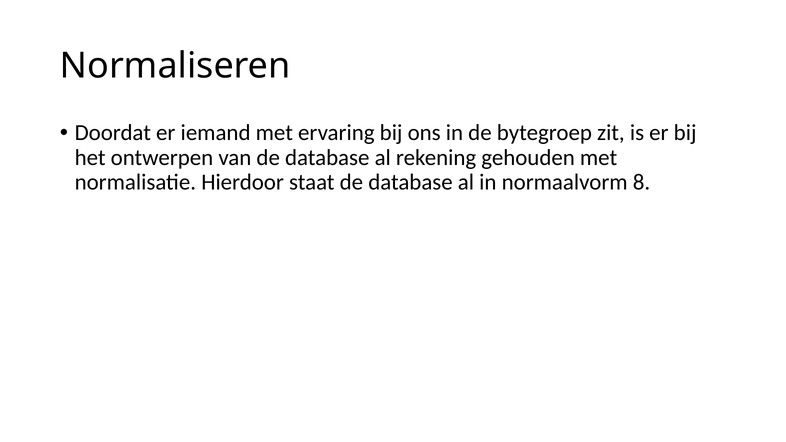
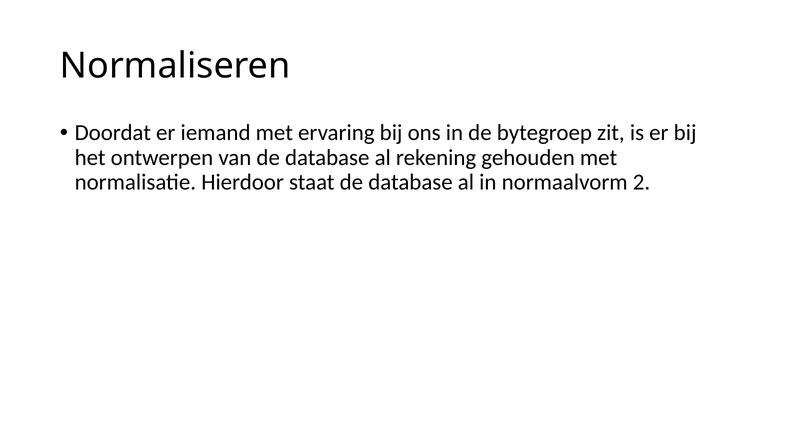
8: 8 -> 2
